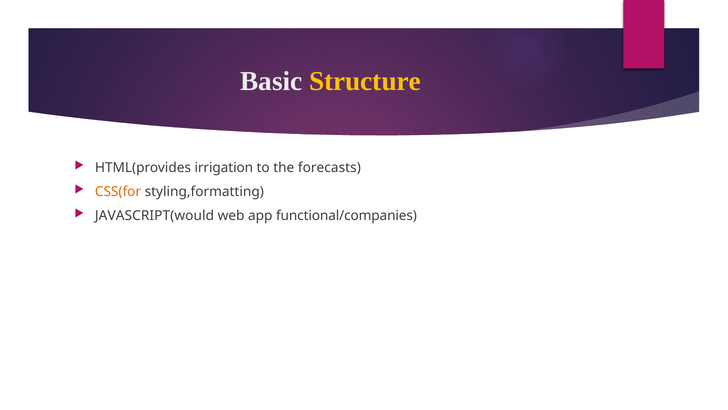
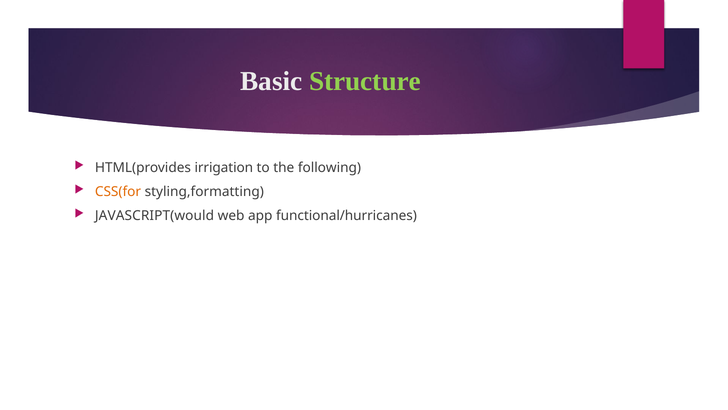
Structure colour: yellow -> light green
forecasts: forecasts -> following
functional/companies: functional/companies -> functional/hurricanes
